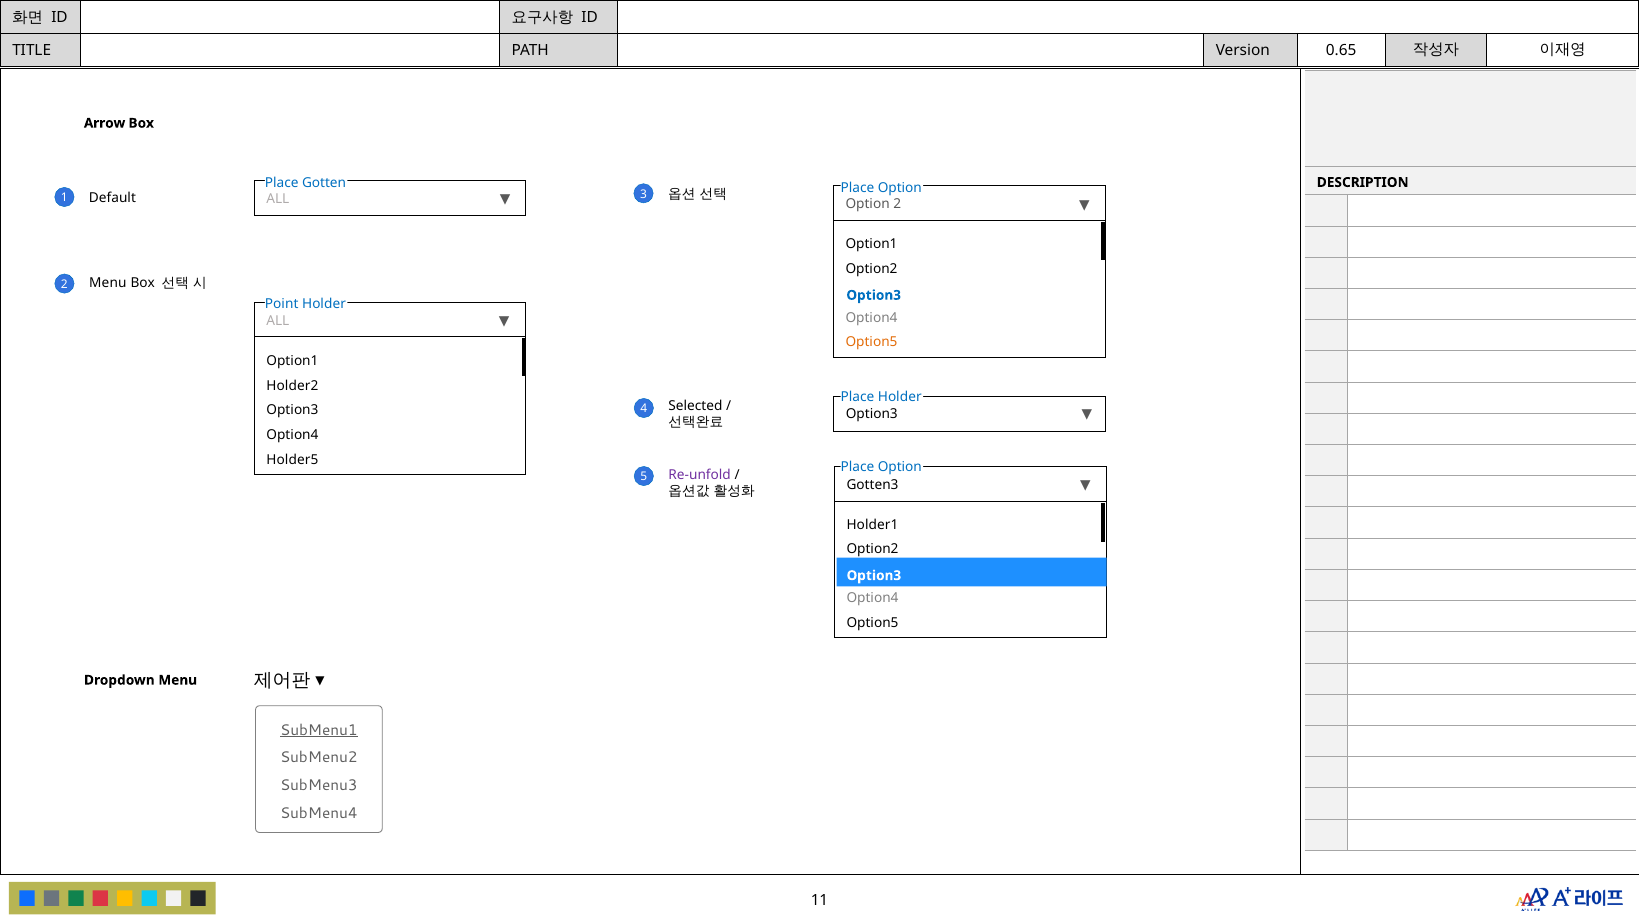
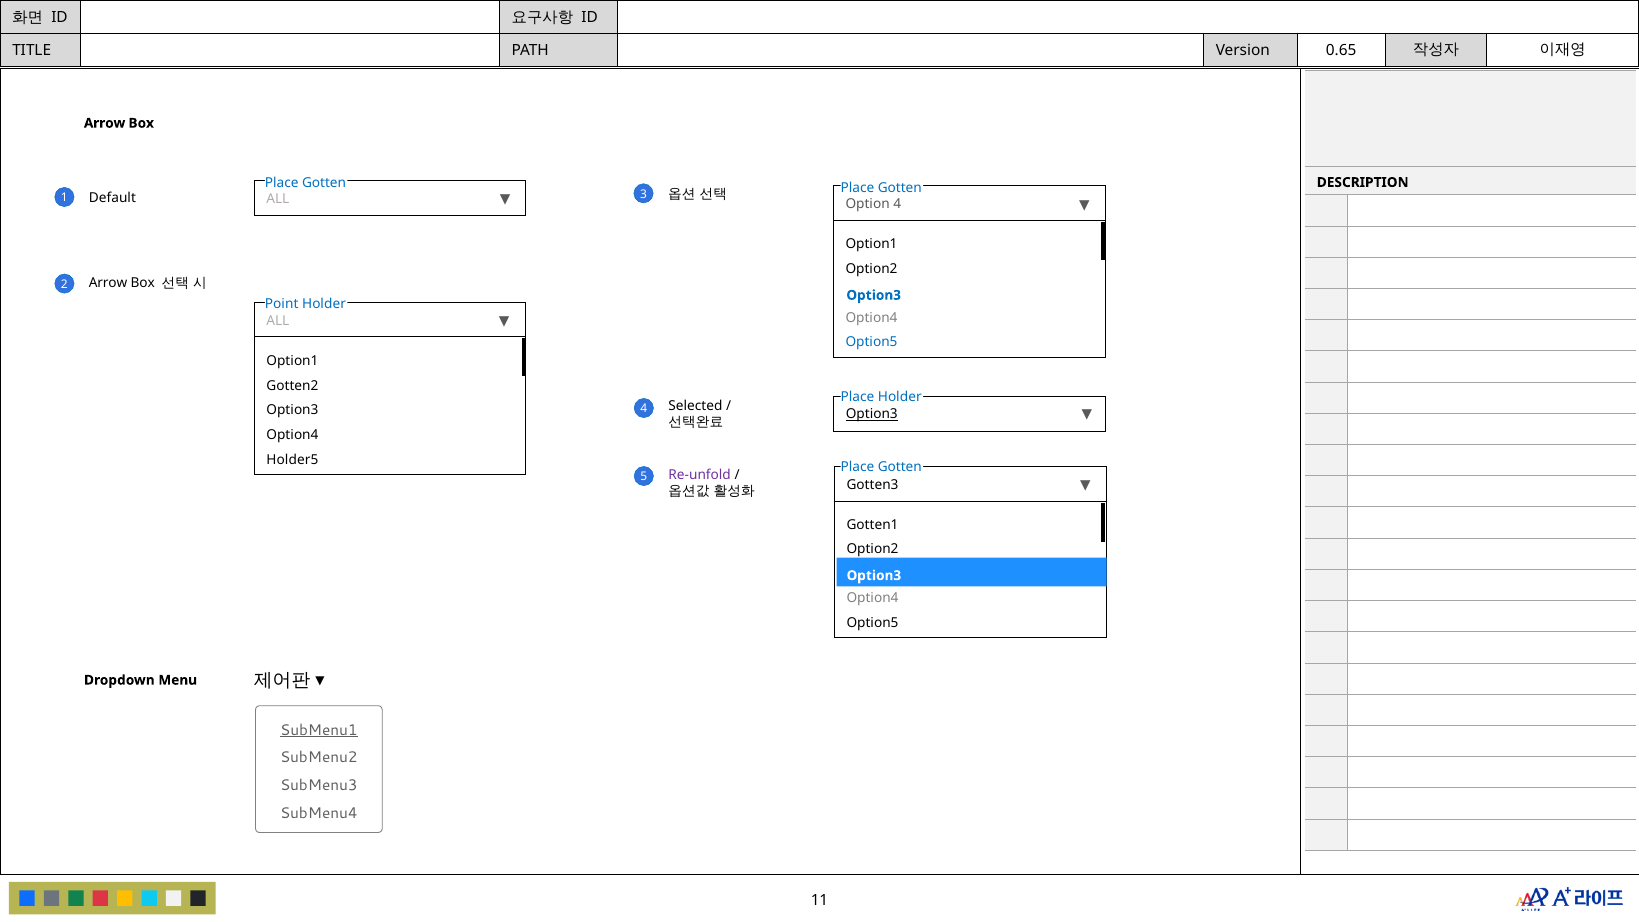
Option at (900, 188): Option -> Gotten
Option 2: 2 -> 4
Menu at (108, 283): Menu -> Arrow
Option5 at (872, 342) colour: orange -> blue
Holder2: Holder2 -> Gotten2
Option3 at (872, 414) underline: none -> present
Option at (900, 467): Option -> Gotten
Holder1: Holder1 -> Gotten1
